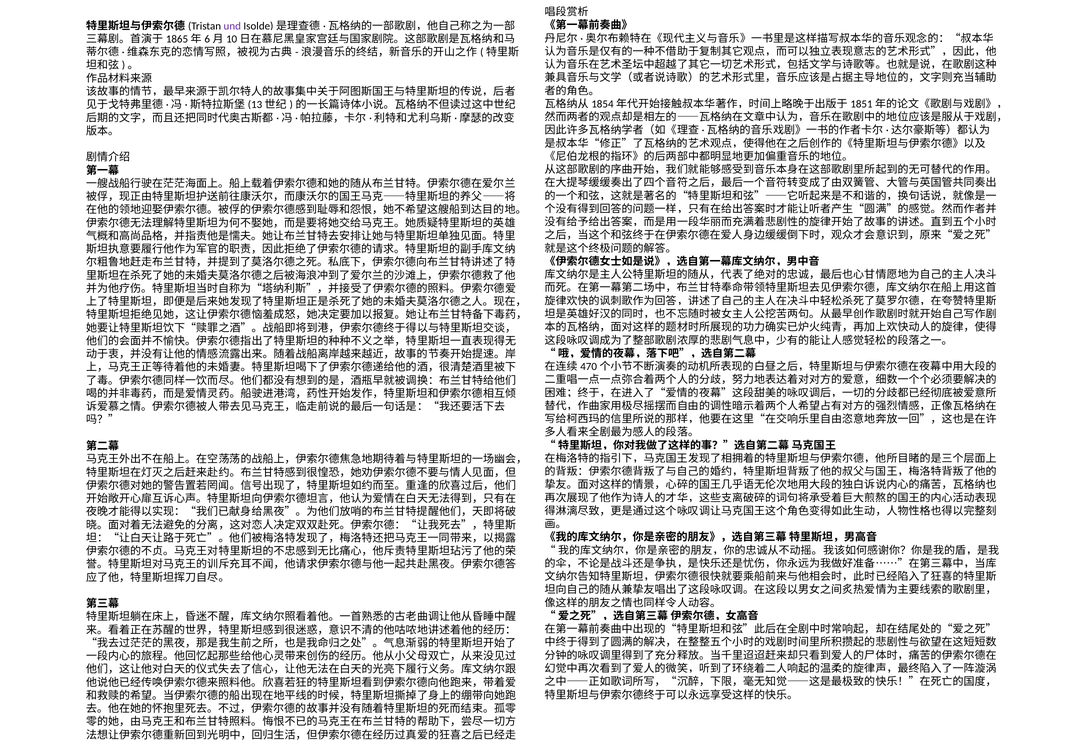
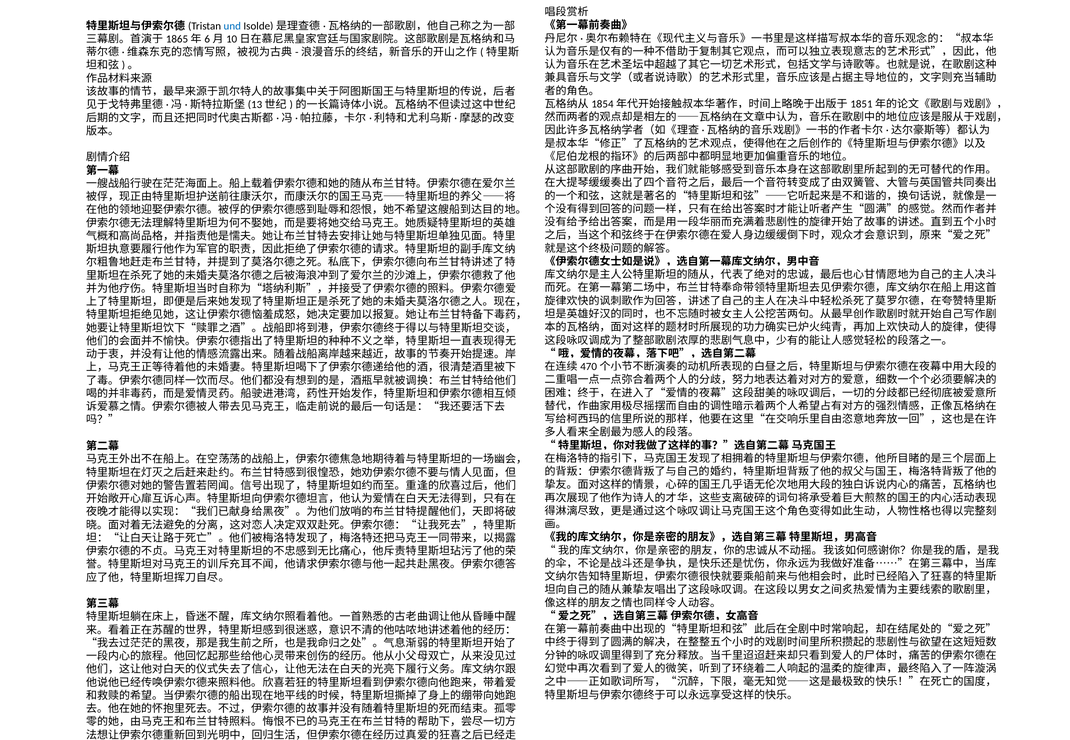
und colour: purple -> blue
